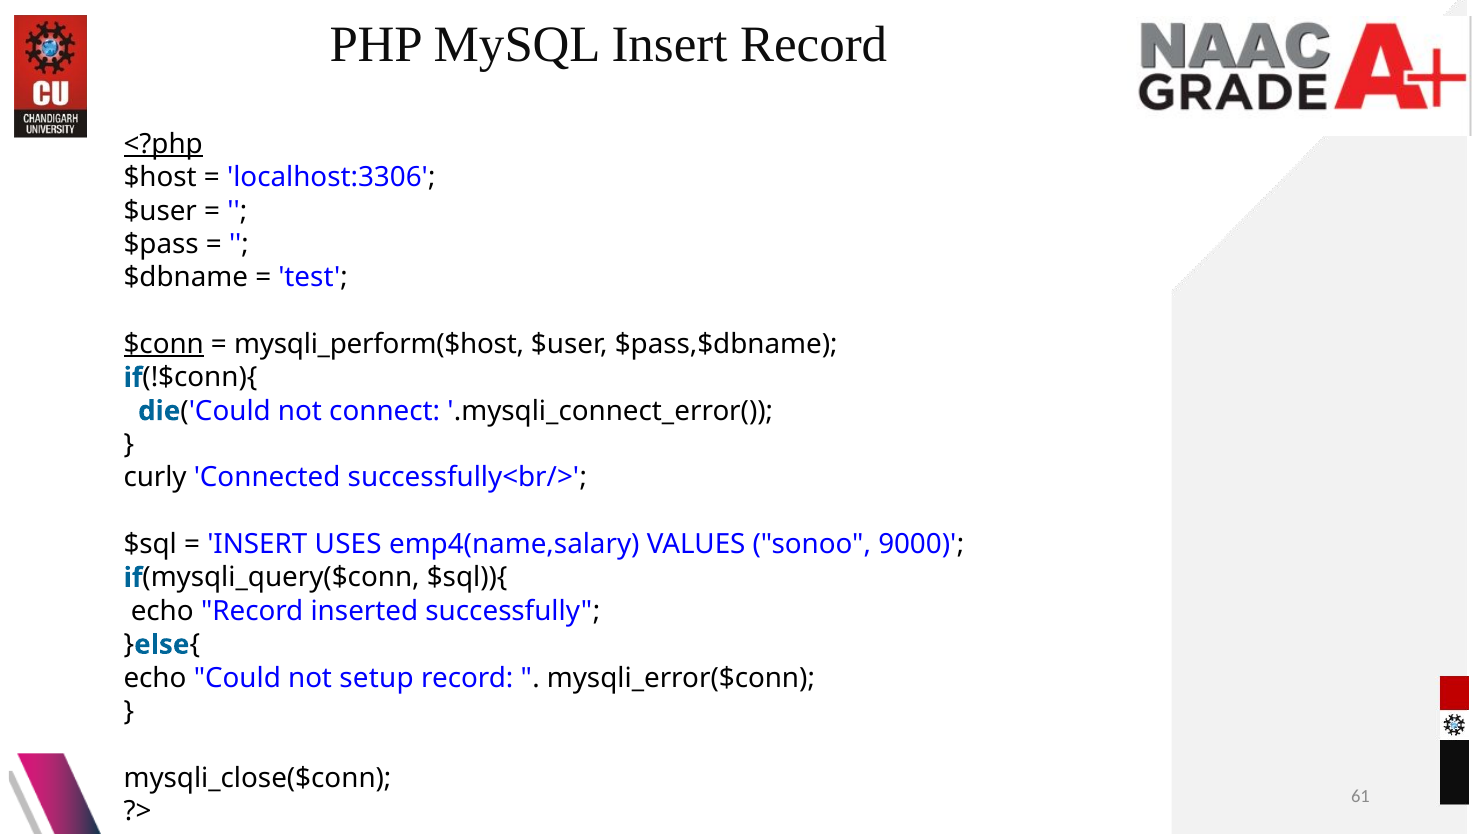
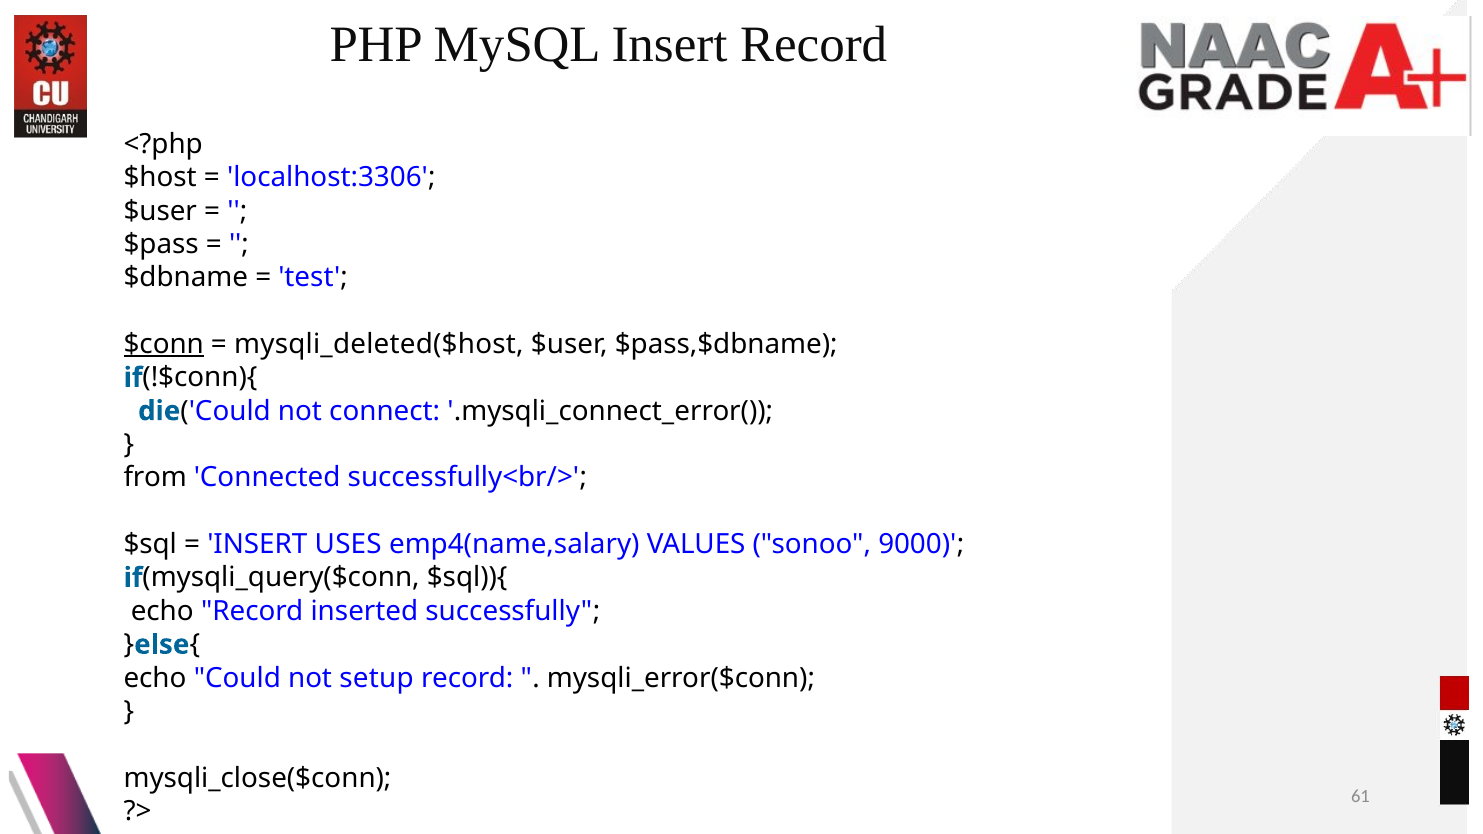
<?php underline: present -> none
mysqli_perform($host: mysqli_perform($host -> mysqli_deleted($host
curly: curly -> from
